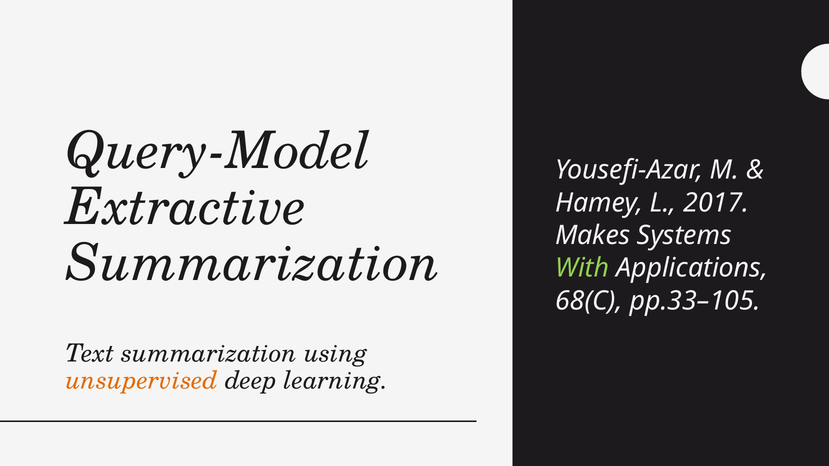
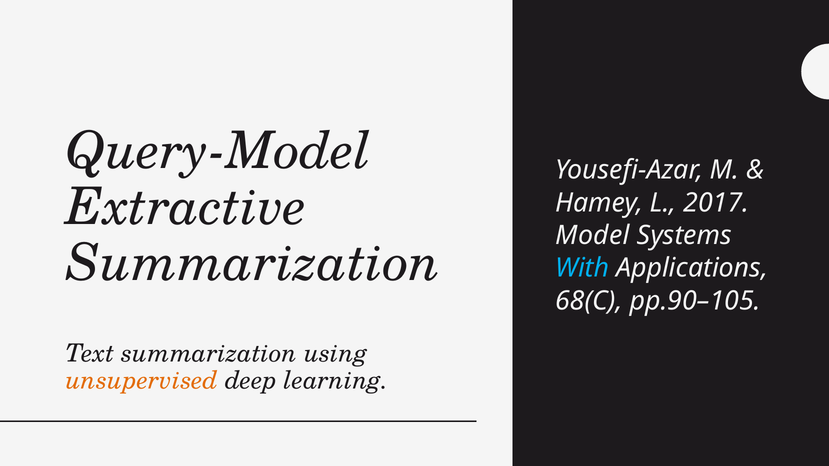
Makes: Makes -> Model
With colour: light green -> light blue
pp.33–105: pp.33–105 -> pp.90–105
